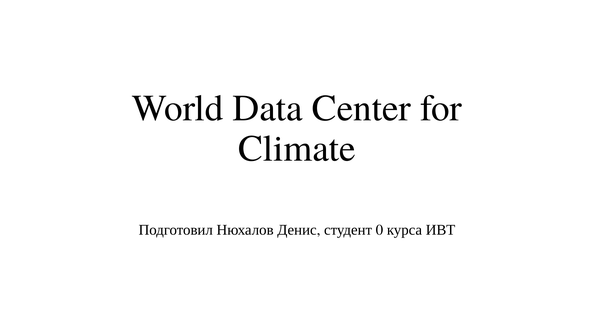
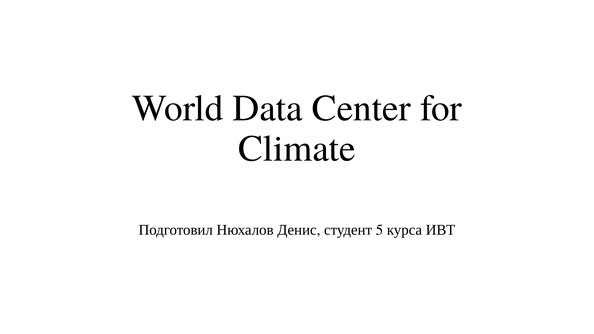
0: 0 -> 5
